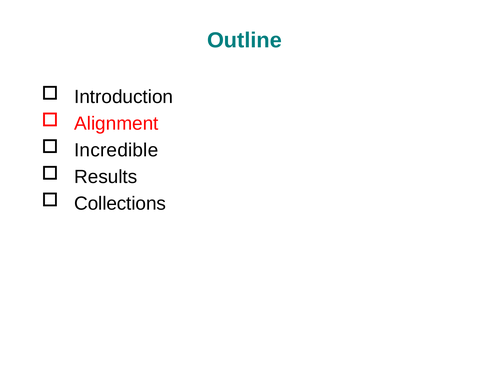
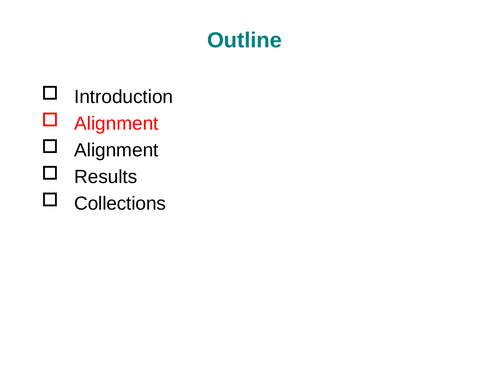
Incredible at (116, 150): Incredible -> Alignment
